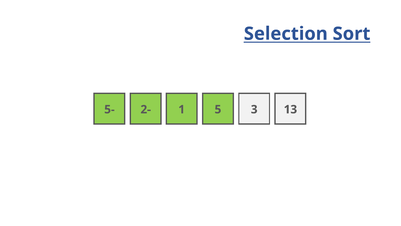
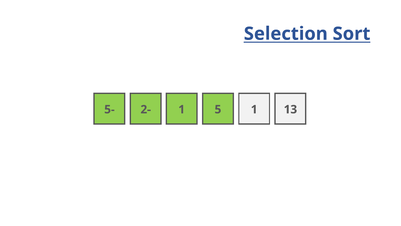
5 3: 3 -> 1
